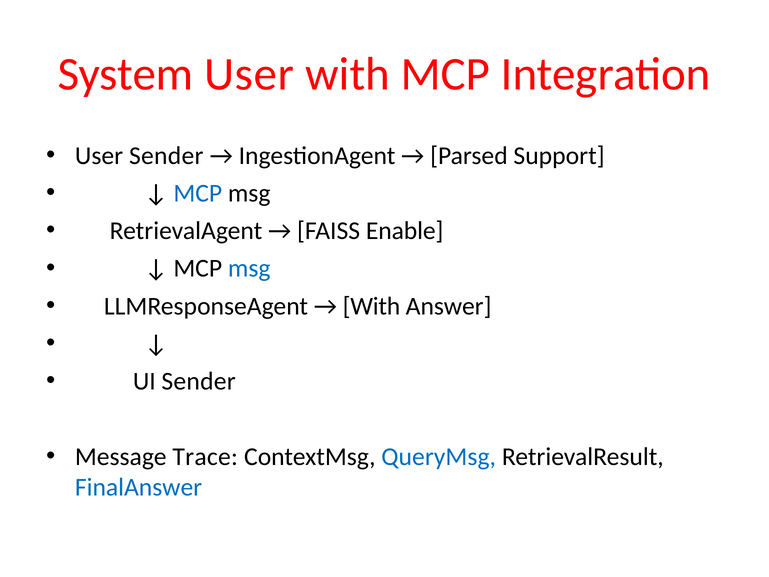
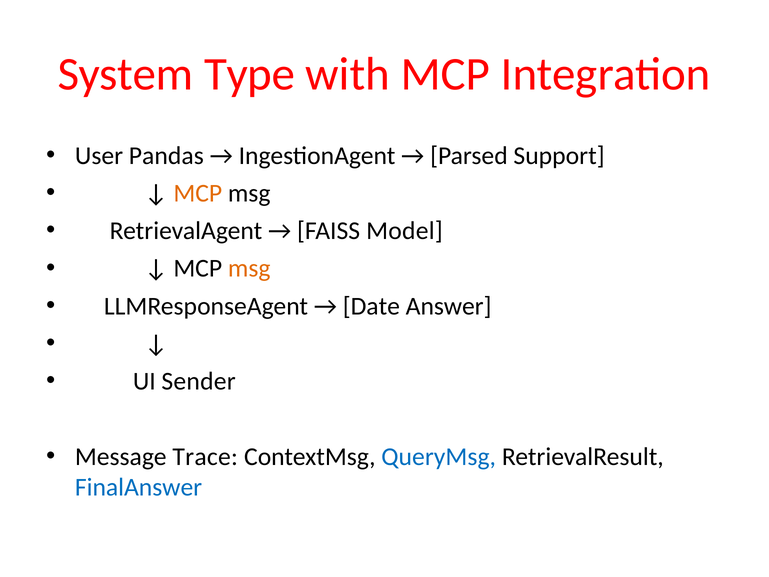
System User: User -> Type
User Sender: Sender -> Pandas
MCP at (198, 193) colour: blue -> orange
Enable: Enable -> Model
msg at (249, 268) colour: blue -> orange
With at (371, 306): With -> Date
